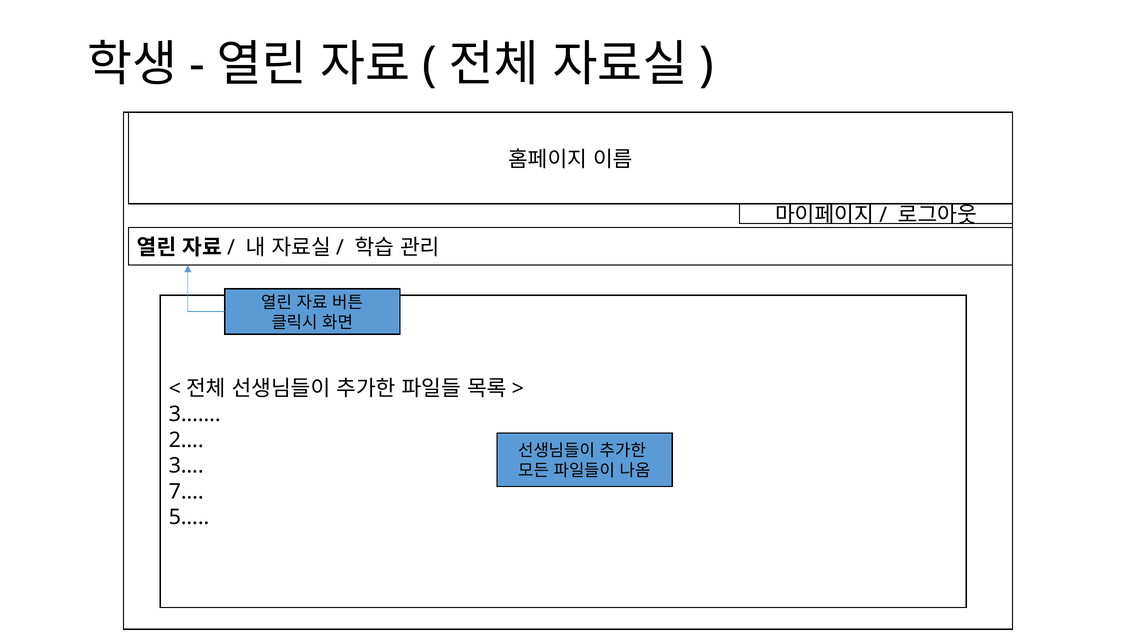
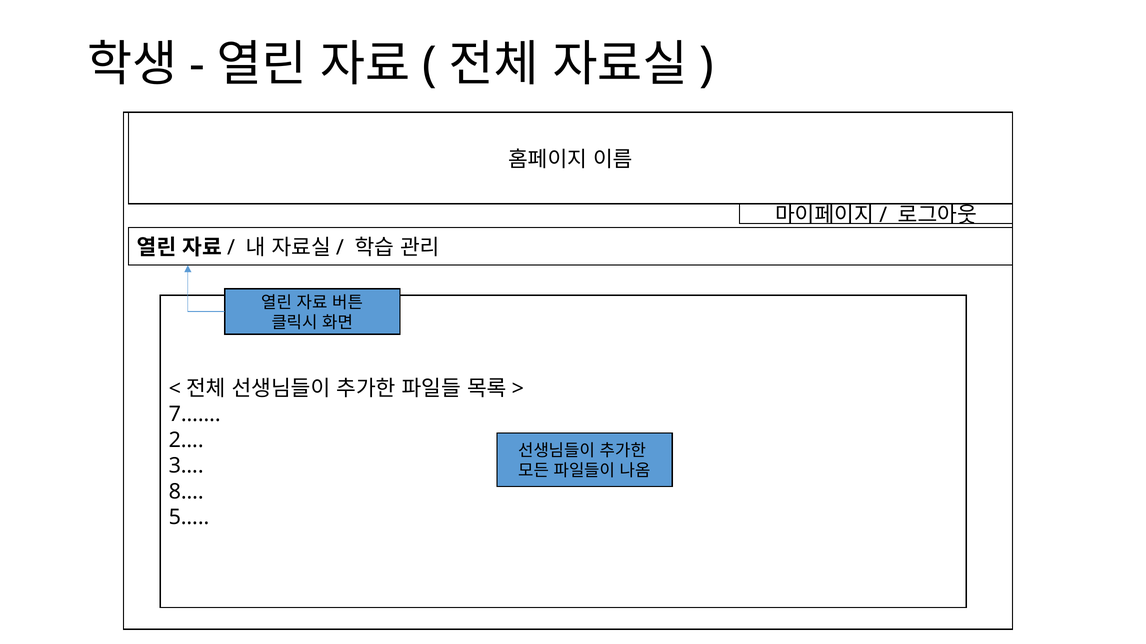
3……: 3…… -> 7……
7…: 7… -> 8…
